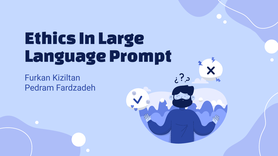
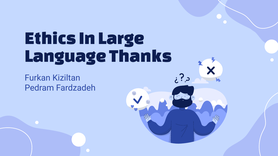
Prompt: Prompt -> Thanks
